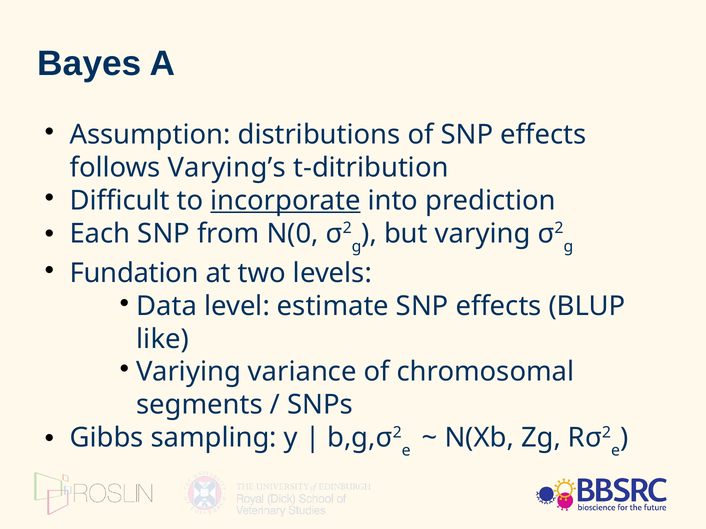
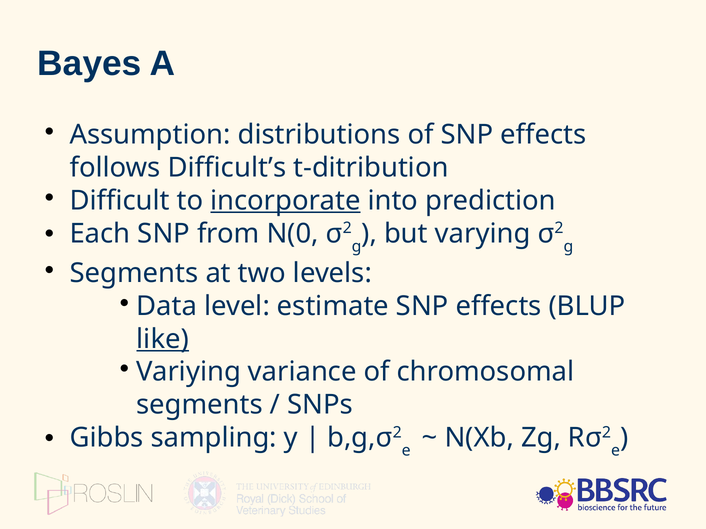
Varying’s: Varying’s -> Difficult’s
Fundation at (134, 273): Fundation -> Segments
like underline: none -> present
